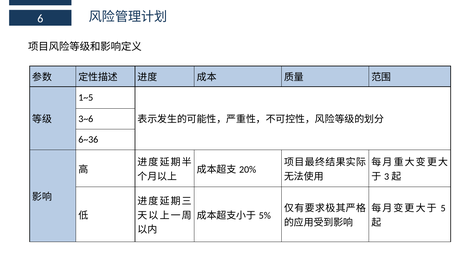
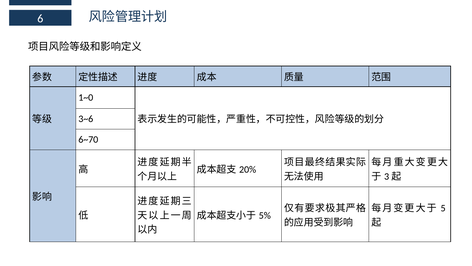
1~5: 1~5 -> 1~0
6~36: 6~36 -> 6~70
